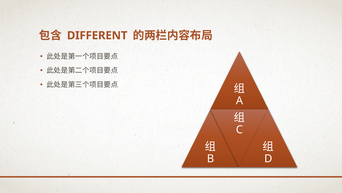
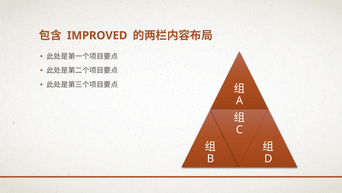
DIFFERENT: DIFFERENT -> IMPROVED
